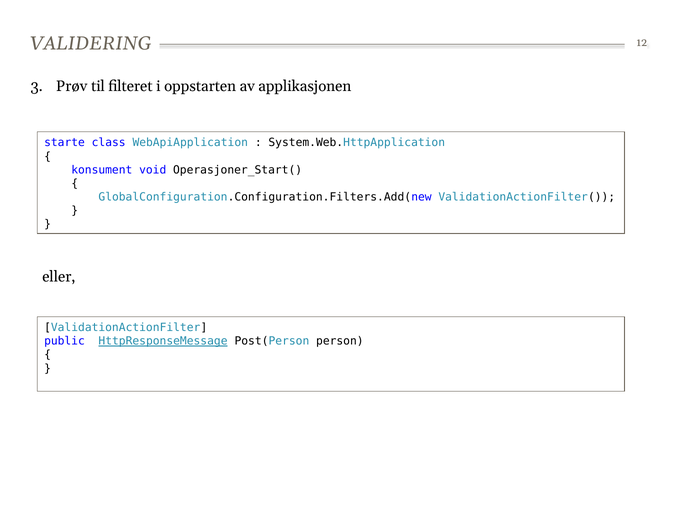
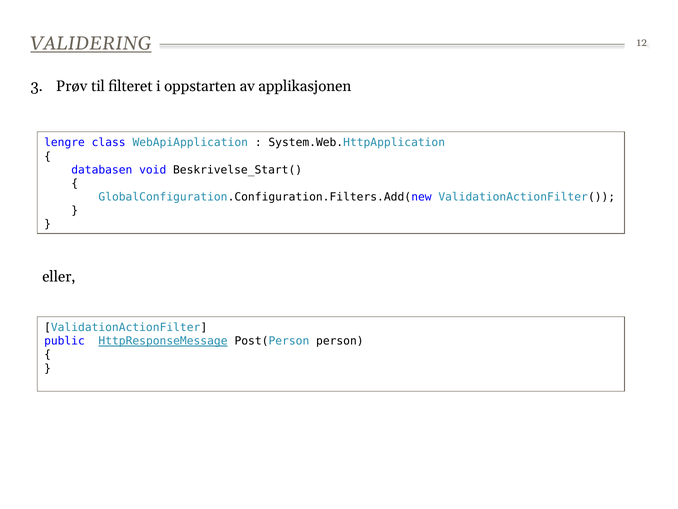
VALIDERING underline: none -> present
starte: starte -> lengre
konsument: konsument -> databasen
Operasjoner_Start(: Operasjoner_Start( -> Beskrivelse_Start(
